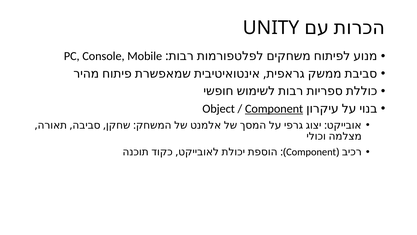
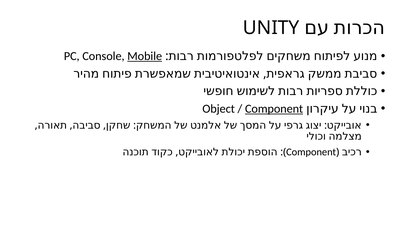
Mobile underline: none -> present
